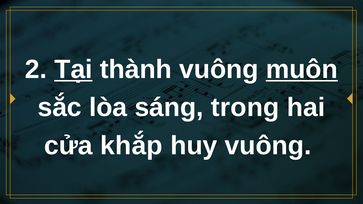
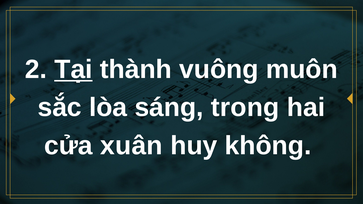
muôn underline: present -> none
khắp: khắp -> xuân
huy vuông: vuông -> không
